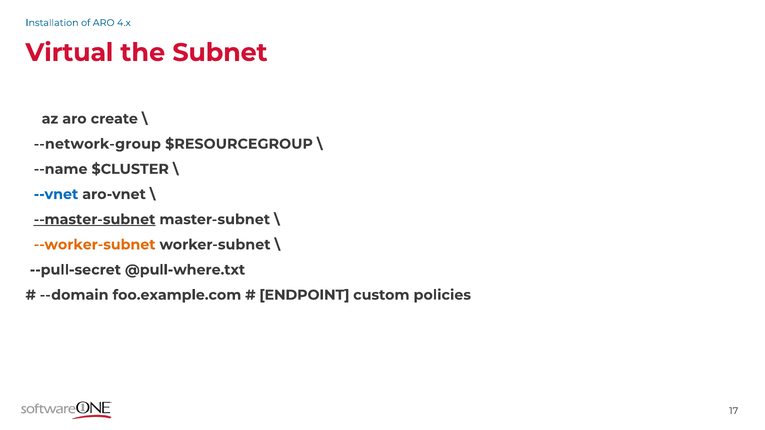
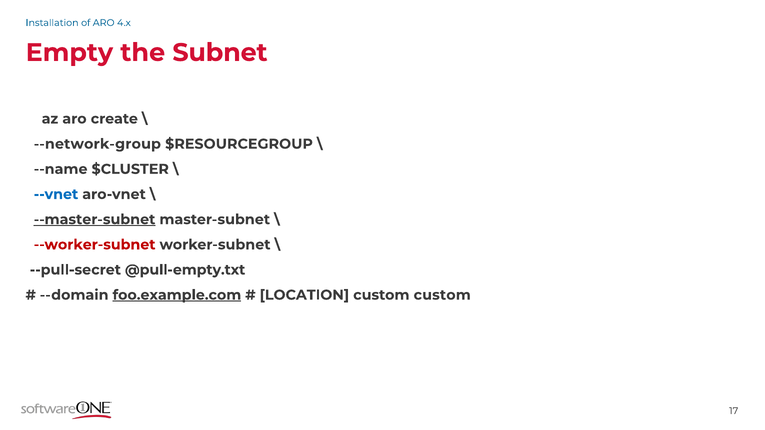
Virtual: Virtual -> Empty
--worker-subnet colour: orange -> red
@pull-where.txt: @pull-where.txt -> @pull-empty.txt
foo.example.com underline: none -> present
ENDPOINT: ENDPOINT -> LOCATION
custom policies: policies -> custom
